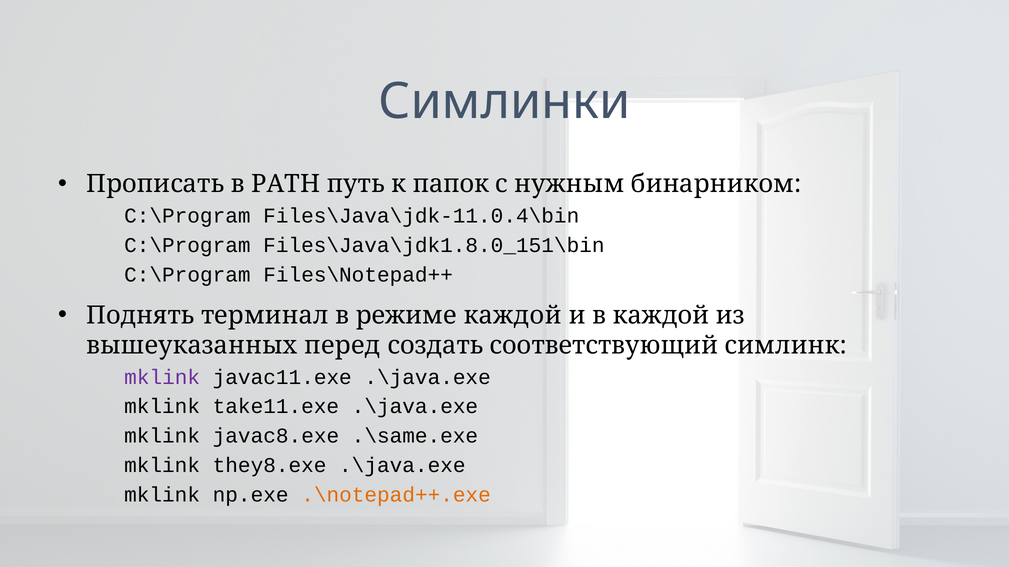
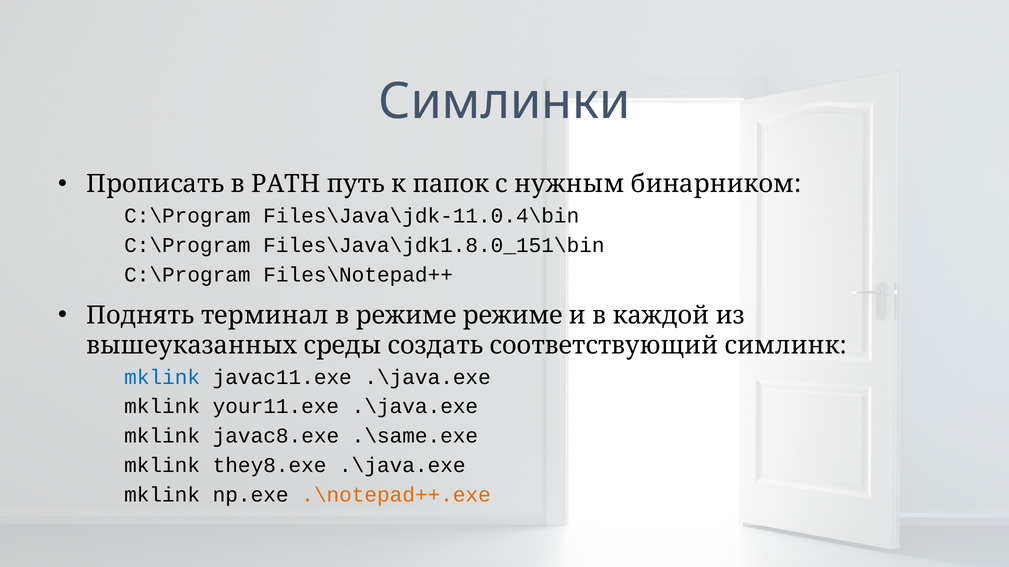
режиме каждой: каждой -> режиме
перед: перед -> среды
mklink at (162, 377) colour: purple -> blue
take11.exe: take11.exe -> your11.exe
